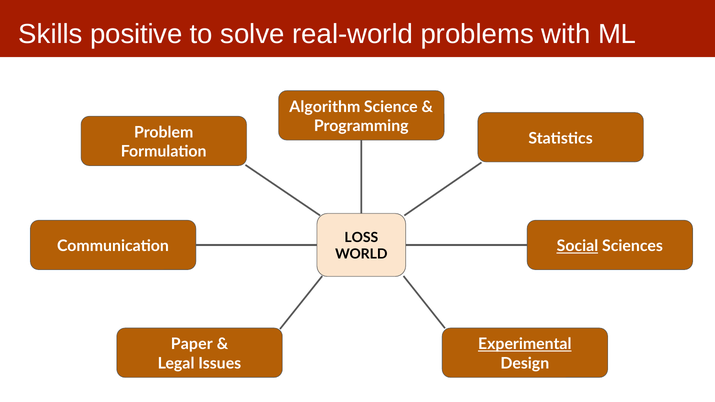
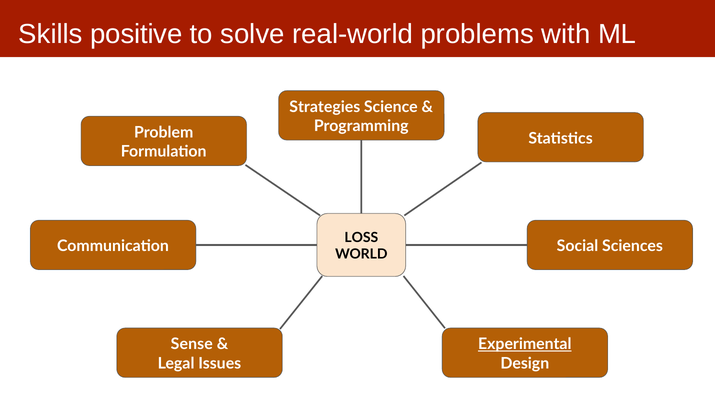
Algorithm: Algorithm -> Strategies
Social underline: present -> none
Paper: Paper -> Sense
